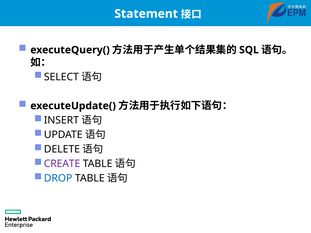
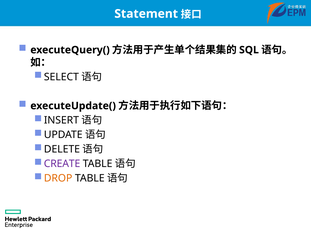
DROP colour: blue -> orange
